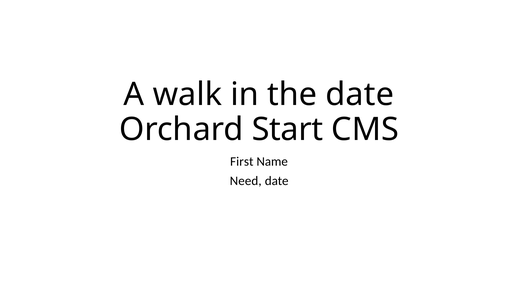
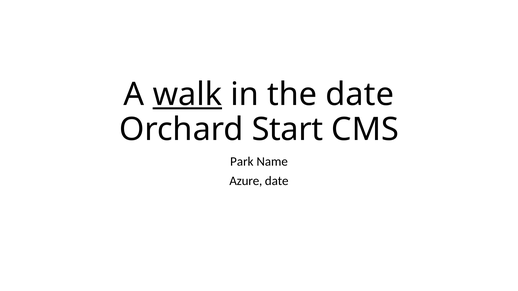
walk underline: none -> present
First: First -> Park
Need: Need -> Azure
